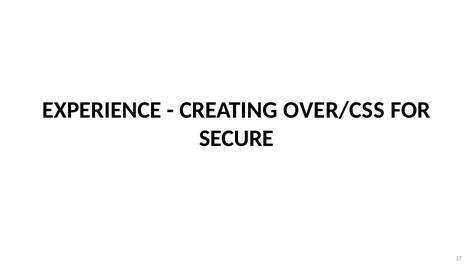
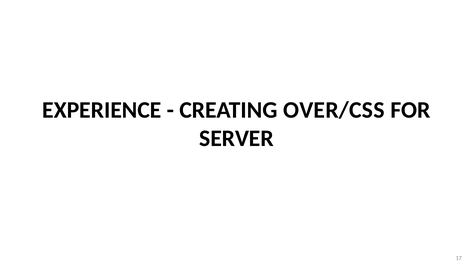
SECURE: SECURE -> SERVER
